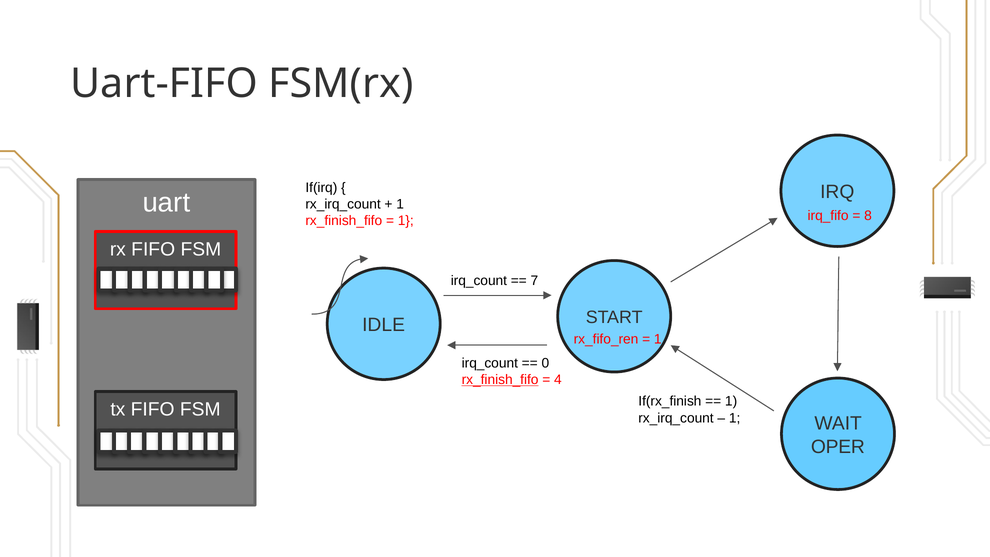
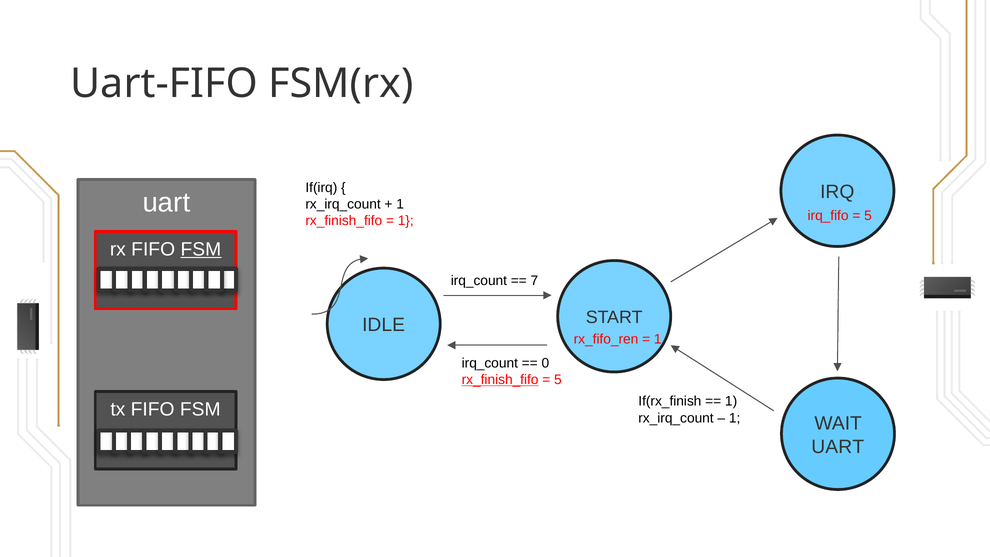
8 at (868, 216): 8 -> 5
FSM at (201, 249) underline: none -> present
4 at (558, 380): 4 -> 5
OPER at (838, 447): OPER -> UART
